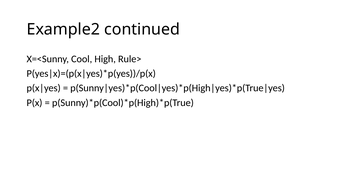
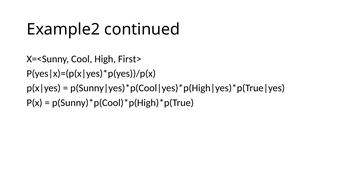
Rule>: Rule> -> First>
